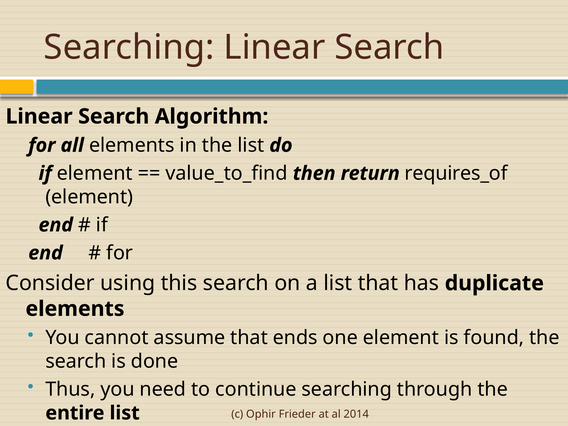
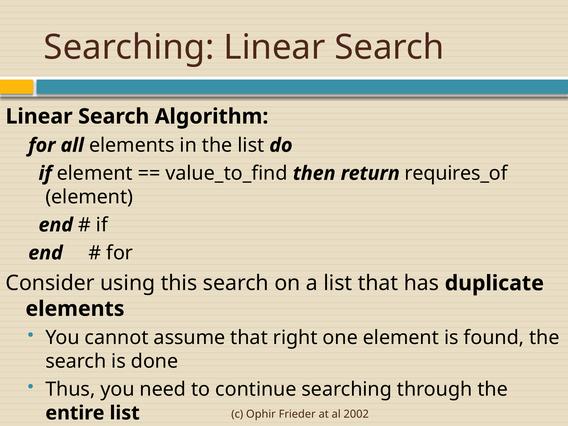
ends: ends -> right
2014: 2014 -> 2002
